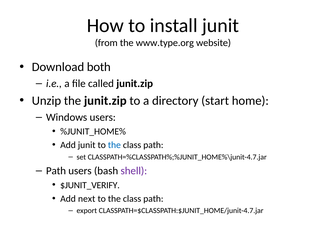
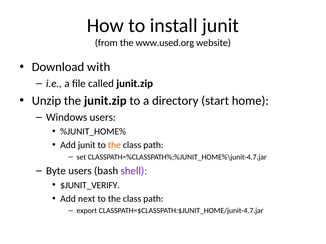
www.type.org: www.type.org -> www.used.org
both: both -> with
the at (114, 145) colour: blue -> orange
Path at (56, 171): Path -> Byte
